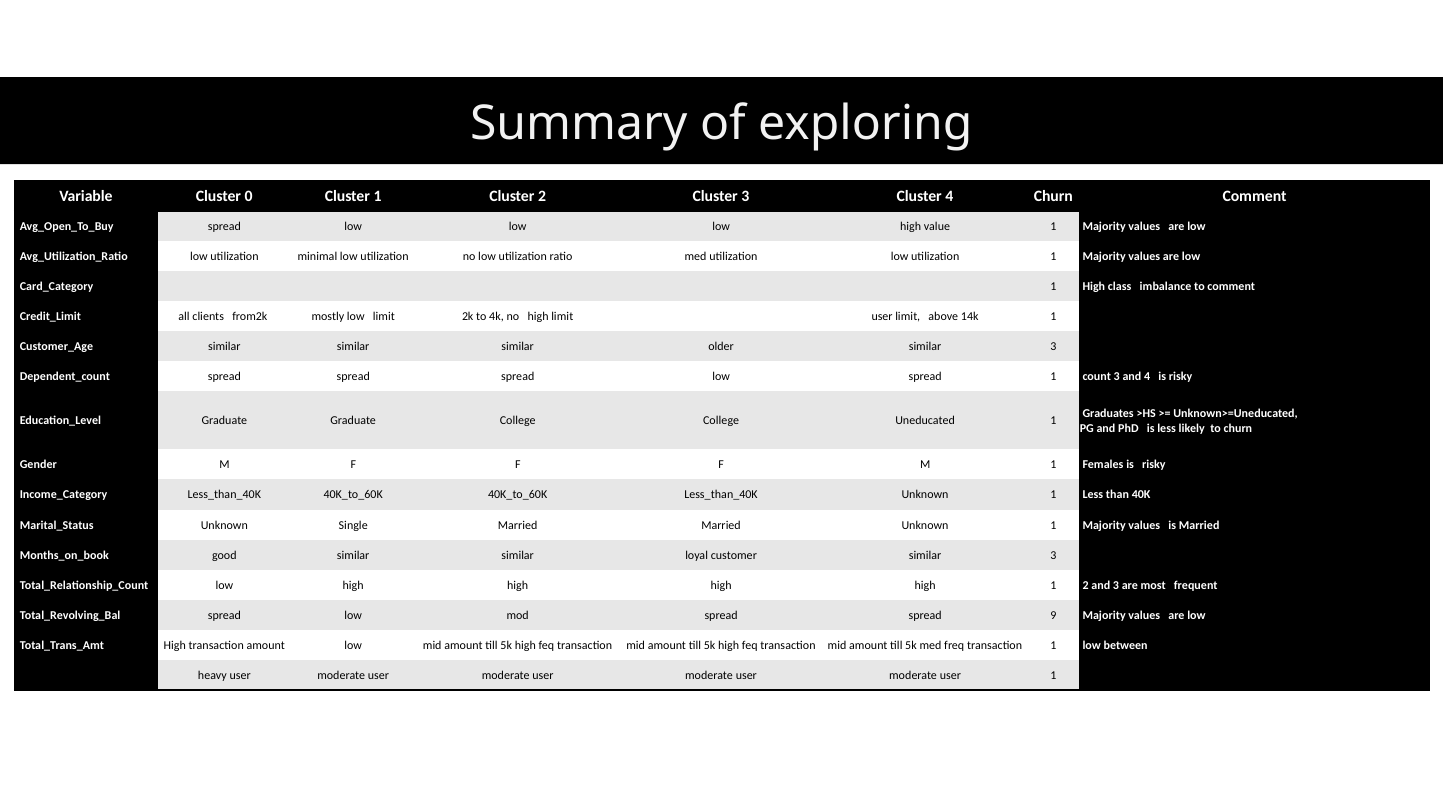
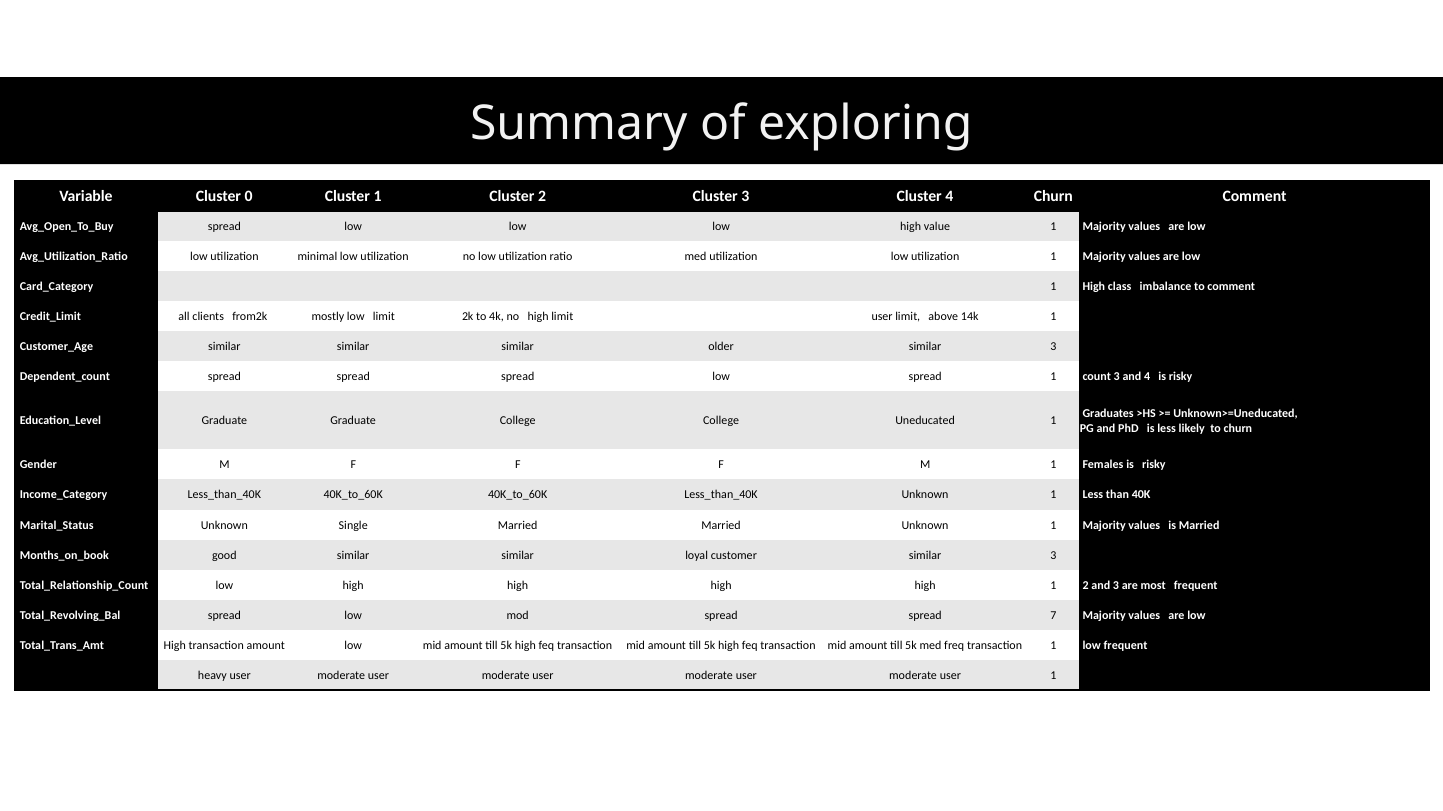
9: 9 -> 7
low between: between -> frequent
